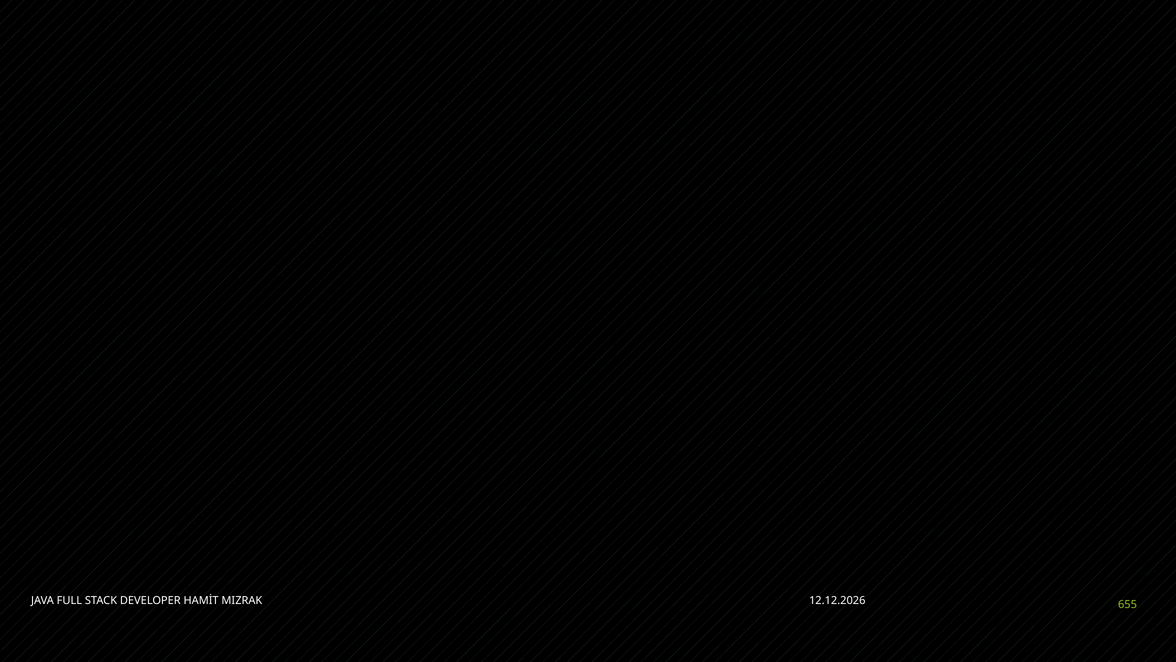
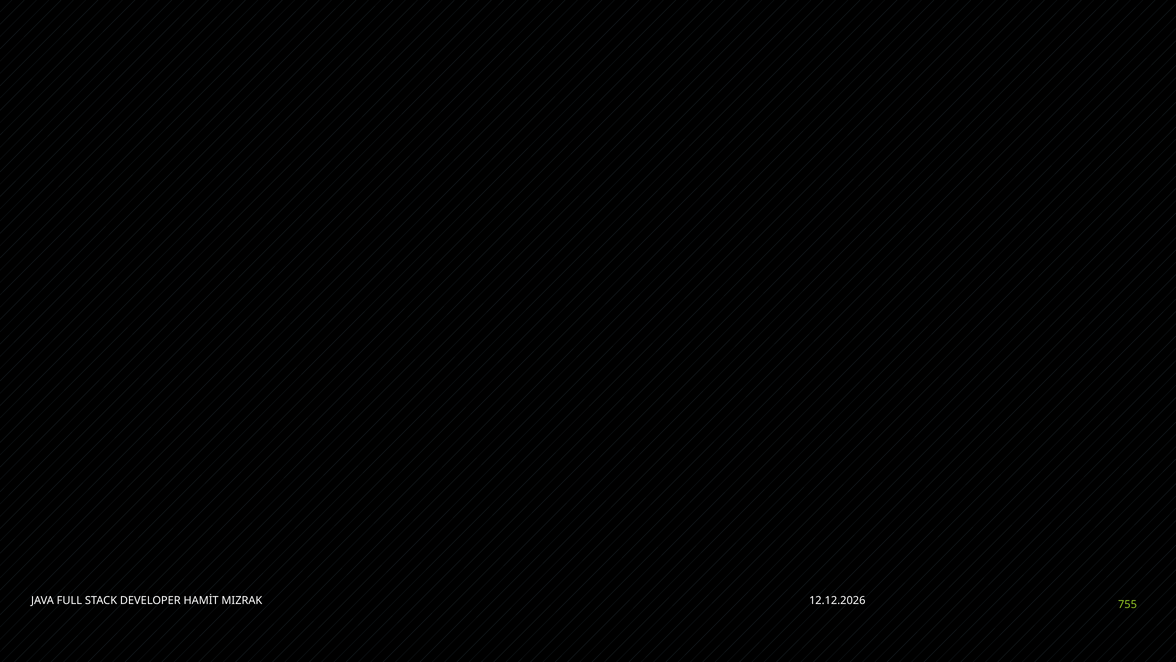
655: 655 -> 755
